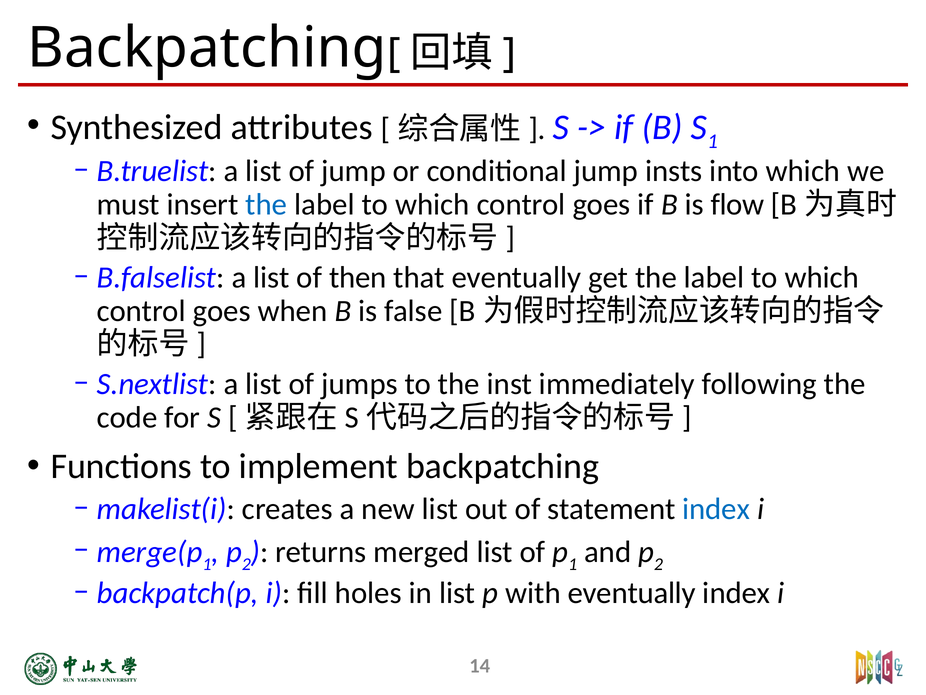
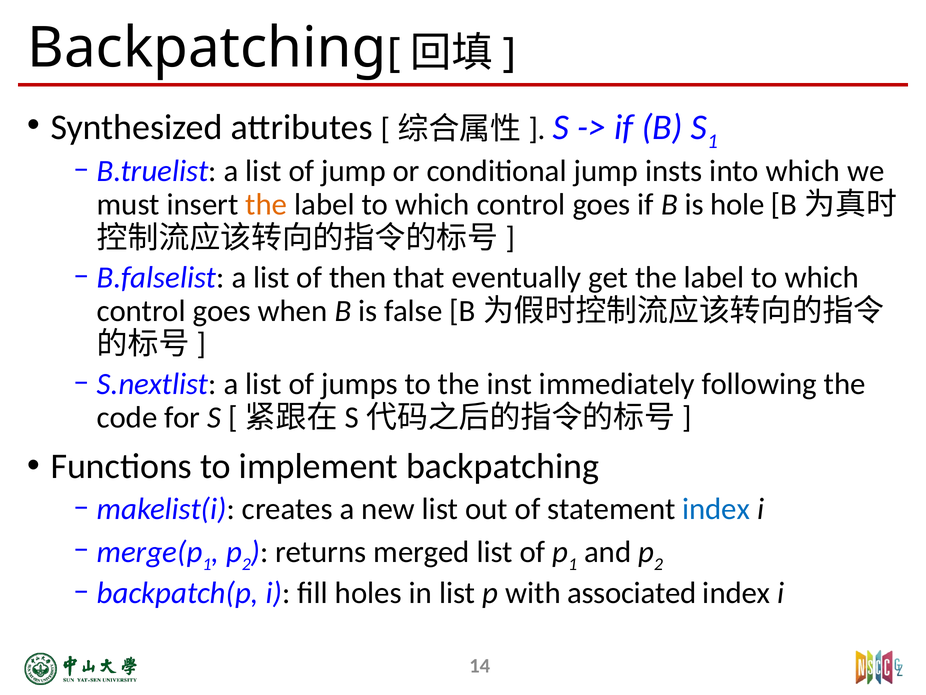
the at (266, 204) colour: blue -> orange
flow: flow -> hole
with eventually: eventually -> associated
